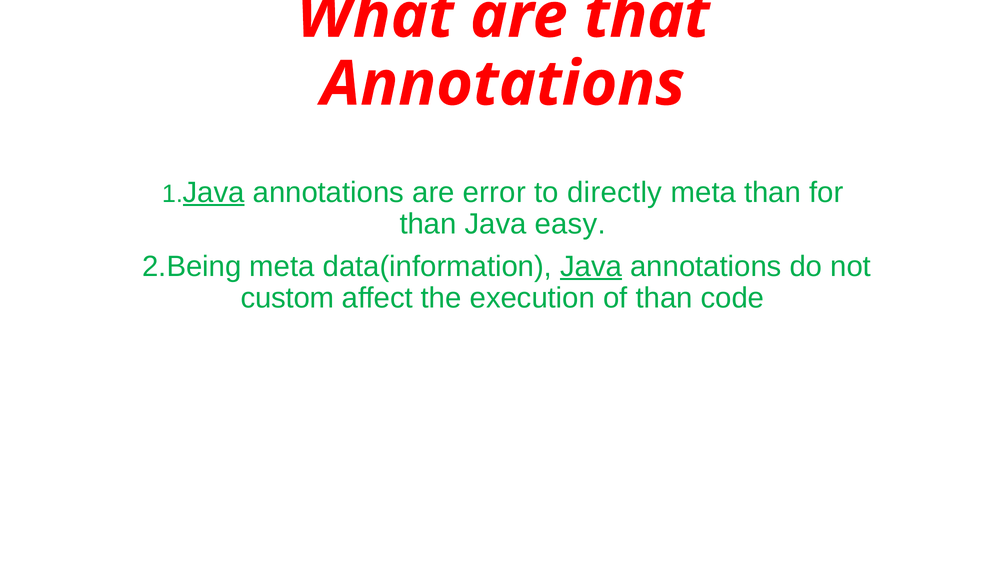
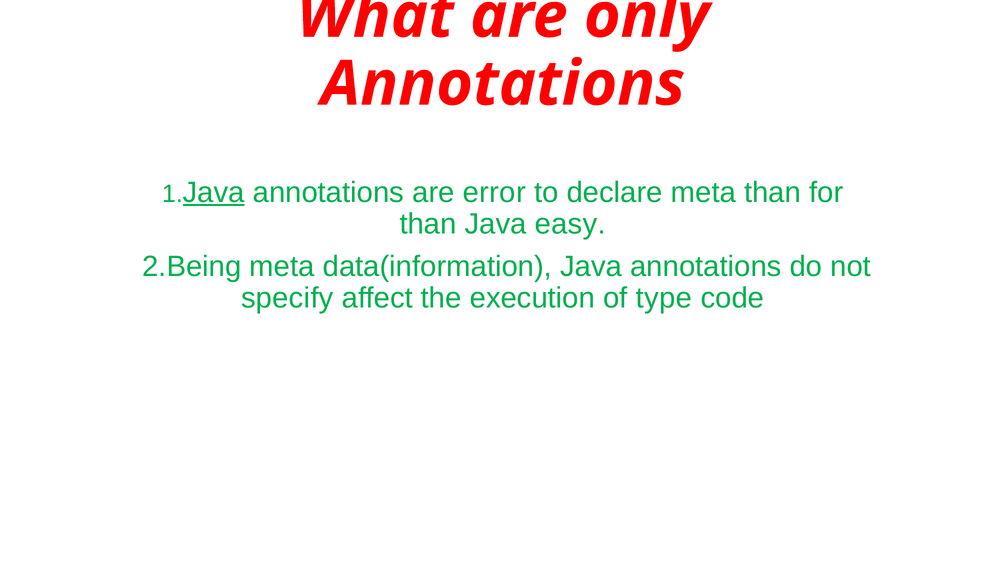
that: that -> only
directly: directly -> declare
Java at (591, 266) underline: present -> none
custom: custom -> specify
of than: than -> type
